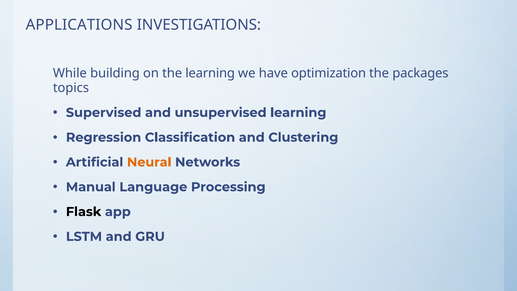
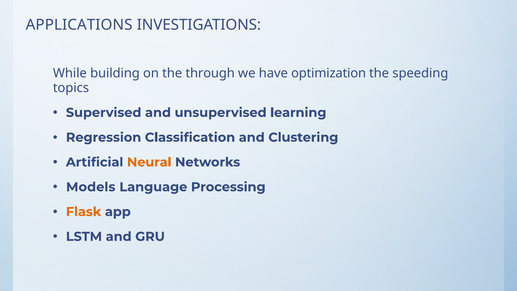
the learning: learning -> through
packages: packages -> speeding
Manual: Manual -> Models
Flask colour: black -> orange
